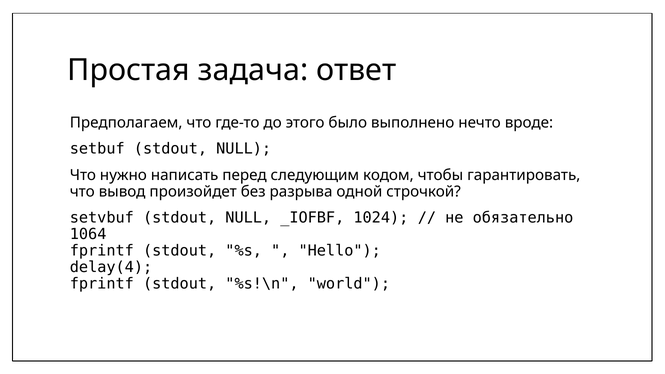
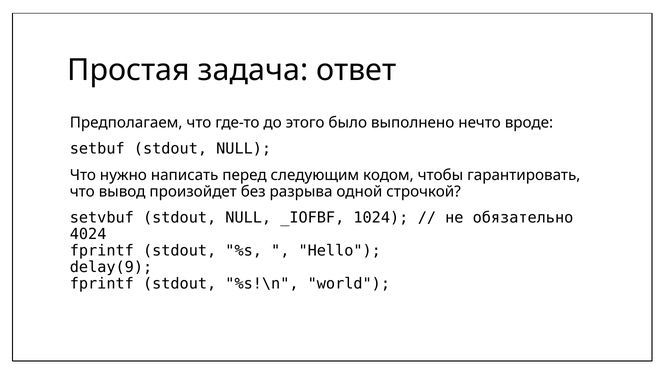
1064: 1064 -> 4024
delay(4: delay(4 -> delay(9
